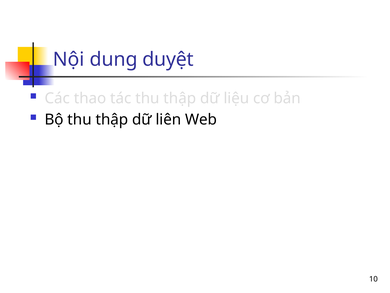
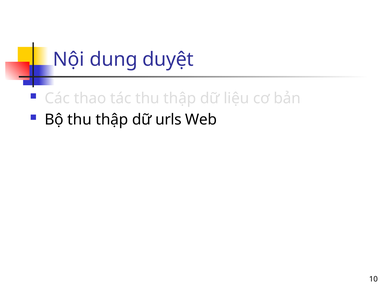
liên: liên -> urls
